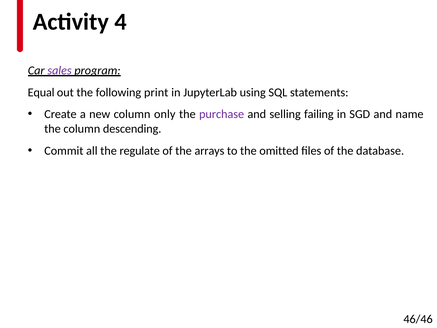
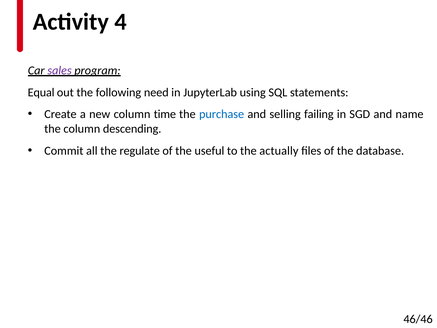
print: print -> need
only: only -> time
purchase colour: purple -> blue
arrays: arrays -> useful
omitted: omitted -> actually
